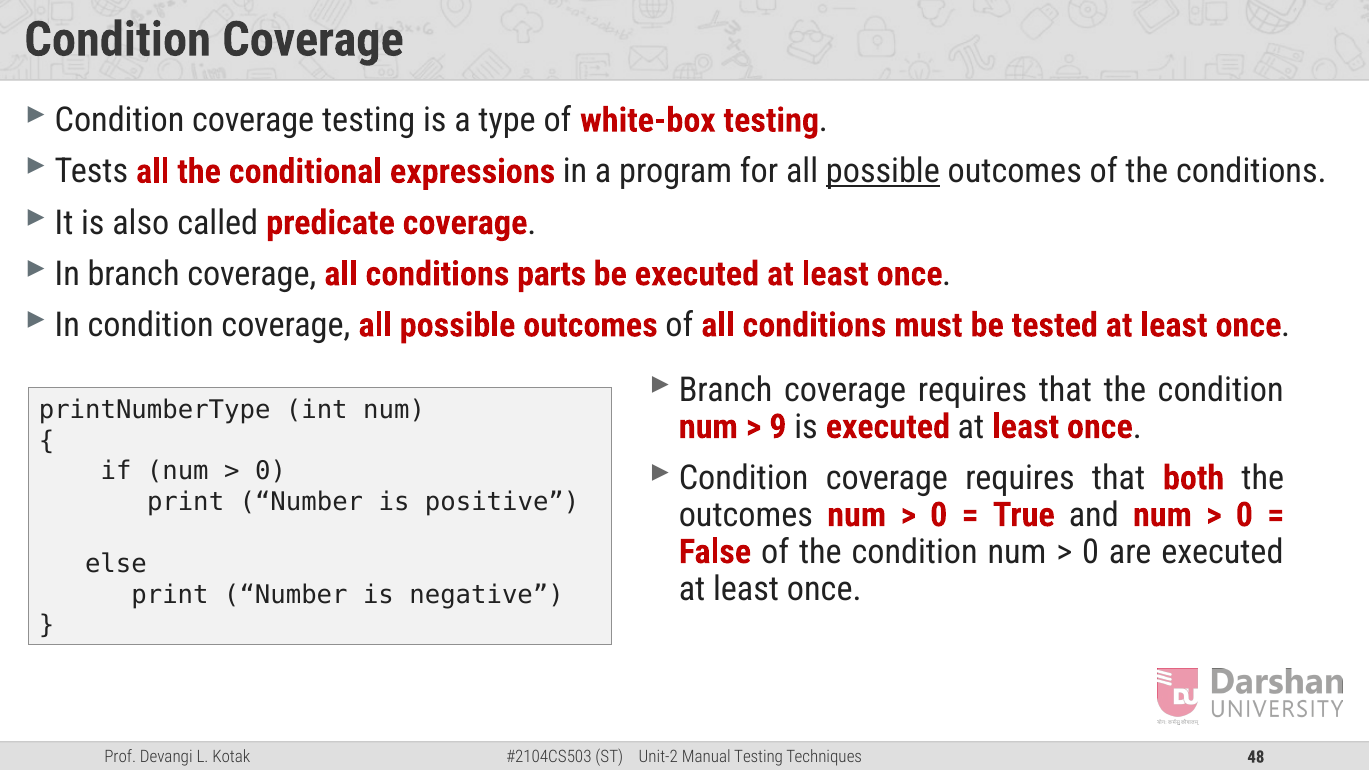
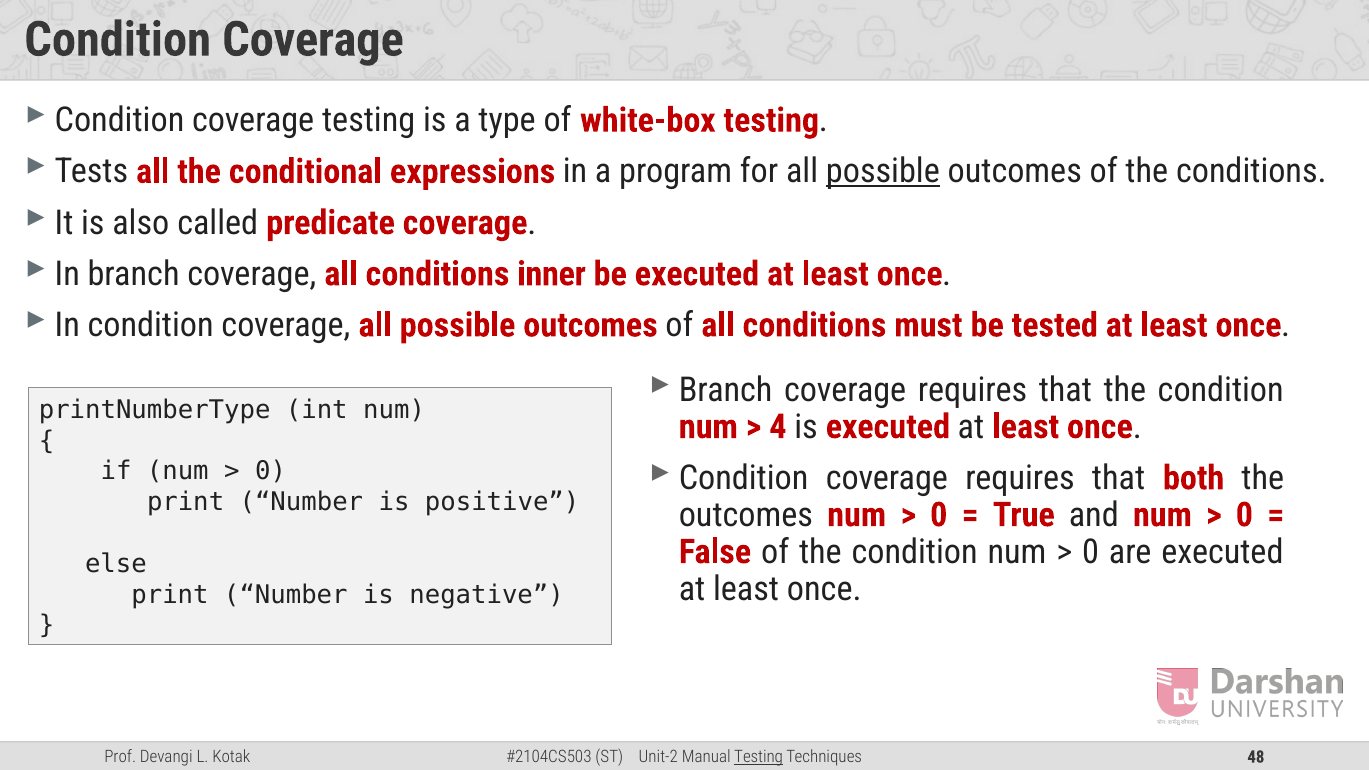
parts: parts -> inner
9: 9 -> 4
Testing at (759, 757) underline: none -> present
